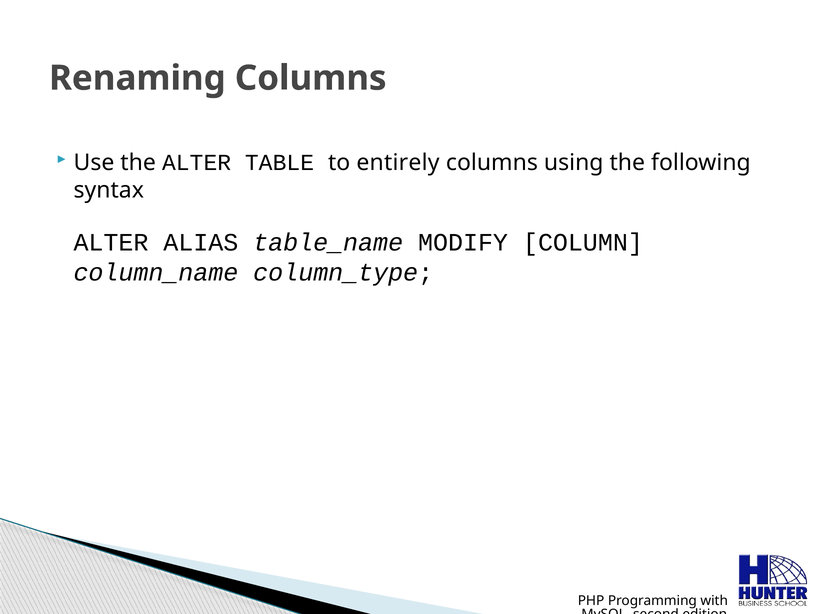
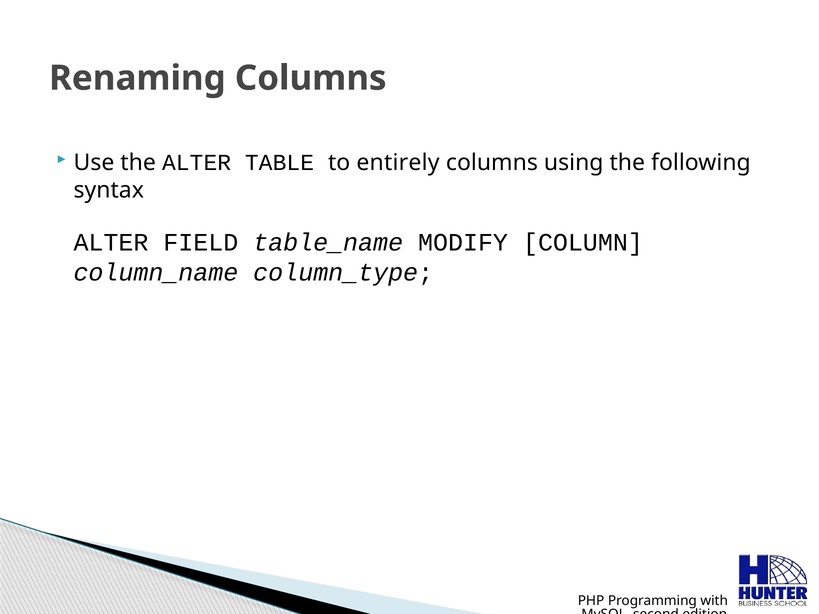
ALIAS: ALIAS -> FIELD
